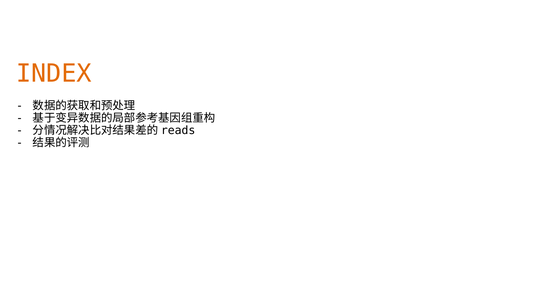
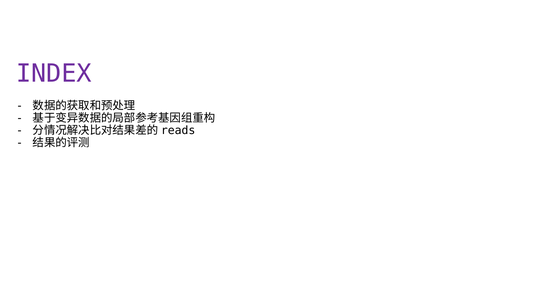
INDEX colour: orange -> purple
